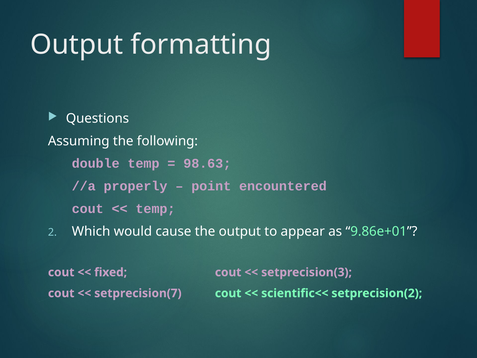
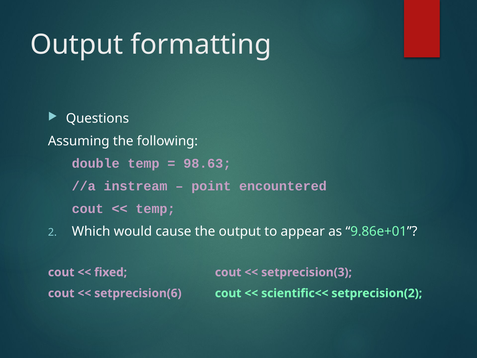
properly: properly -> instream
setprecision(7: setprecision(7 -> setprecision(6
